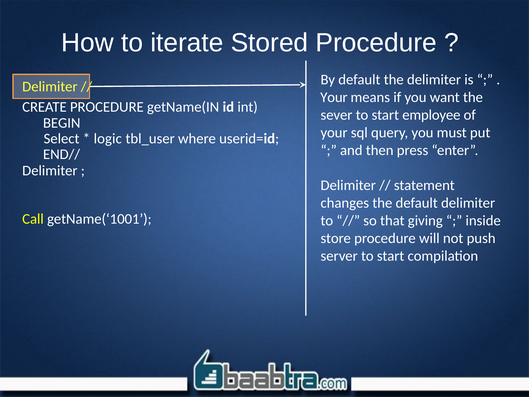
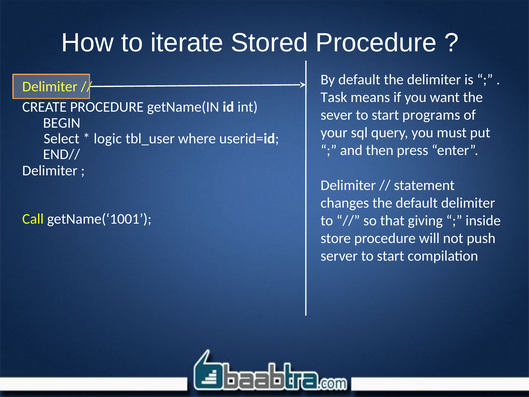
Your at (334, 97): Your -> Task
employee: employee -> programs
